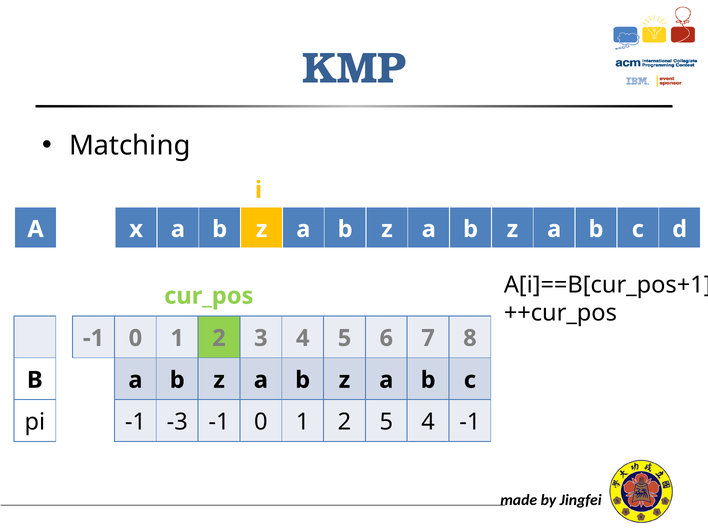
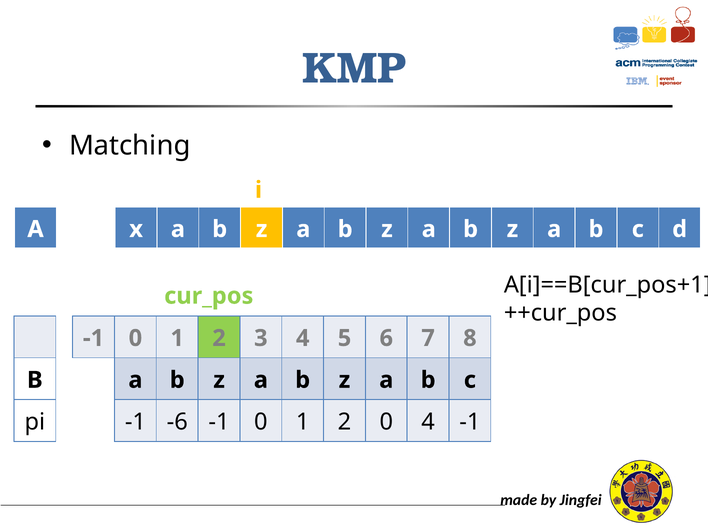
-3: -3 -> -6
2 5: 5 -> 0
